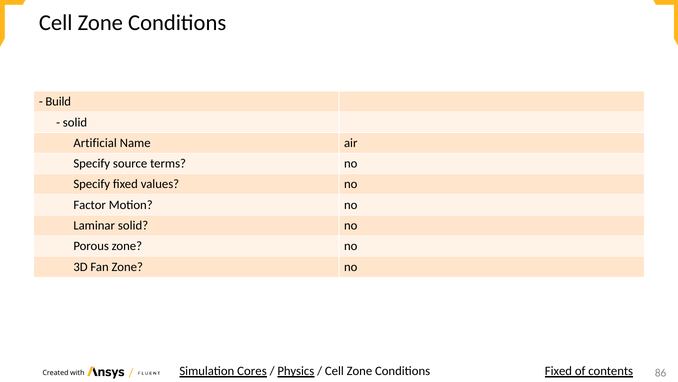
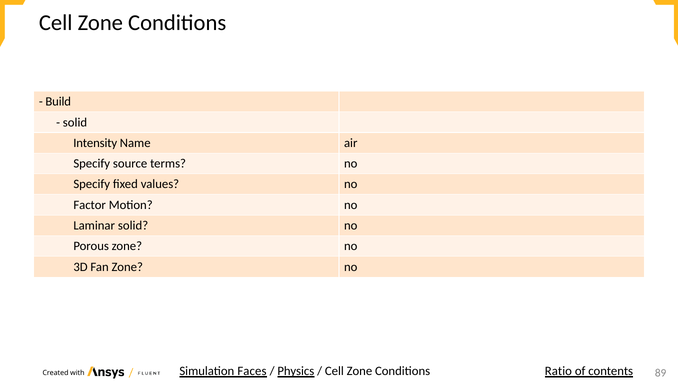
Artificial: Artificial -> Intensity
Cores: Cores -> Faces
Fixed at (558, 371): Fixed -> Ratio
86: 86 -> 89
